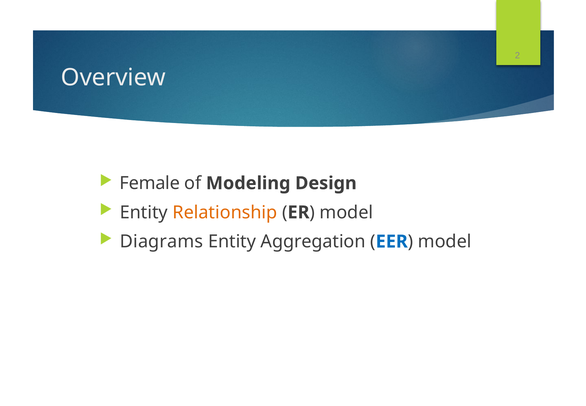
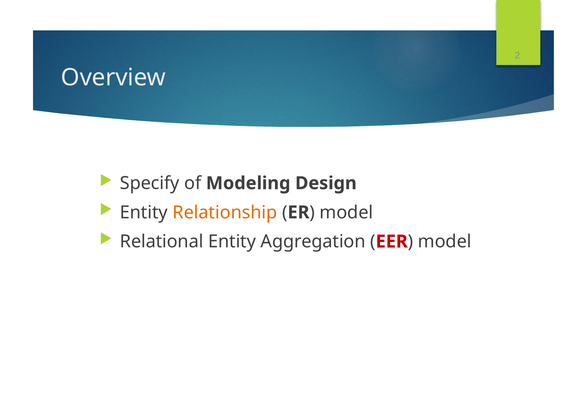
Female: Female -> Specify
Diagrams: Diagrams -> Relational
EER colour: blue -> red
